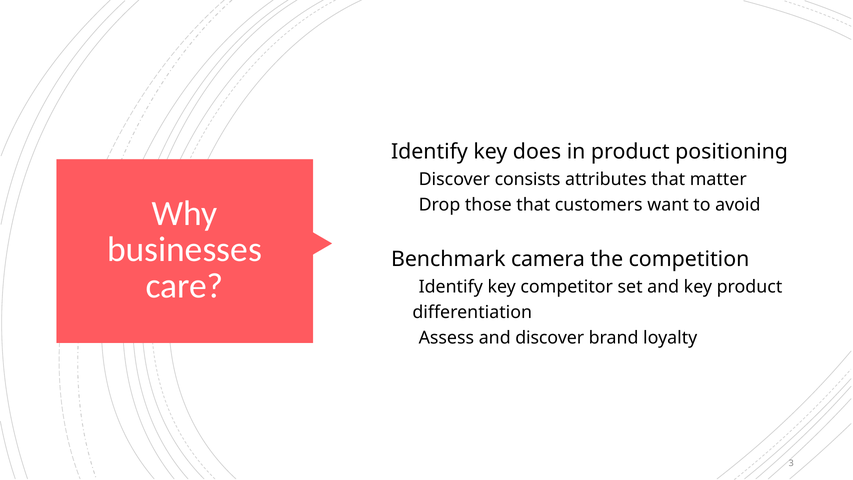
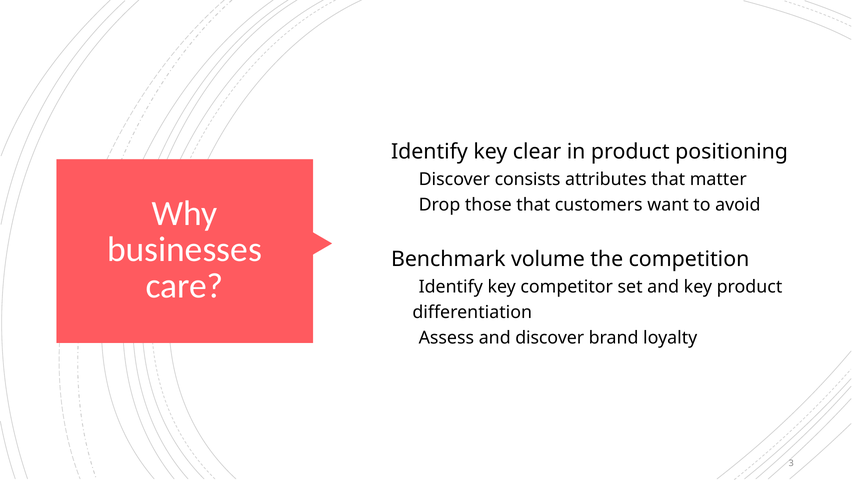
does: does -> clear
camera: camera -> volume
